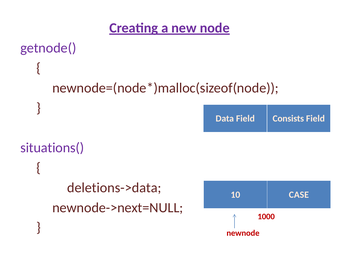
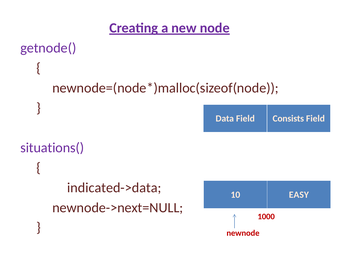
deletions->data: deletions->data -> indicated->data
CASE: CASE -> EASY
